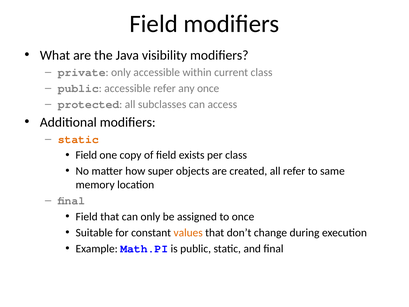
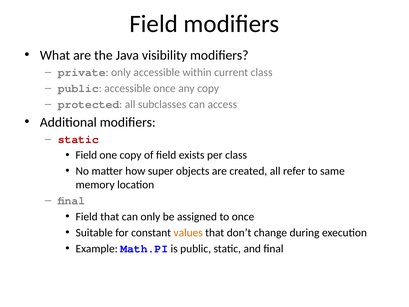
accessible refer: refer -> once
any once: once -> copy
static at (78, 139) colour: orange -> red
